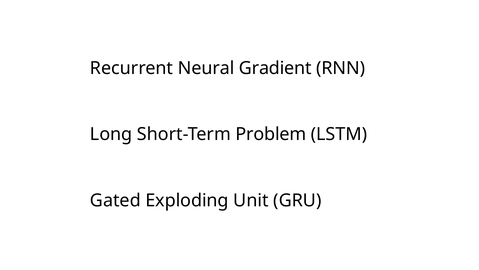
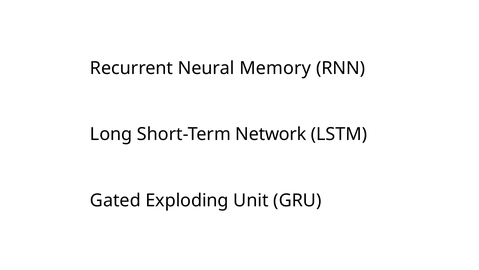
Gradient: Gradient -> Memory
Problem: Problem -> Network
